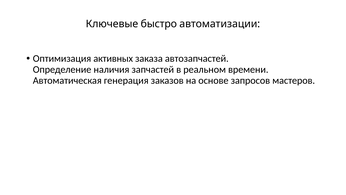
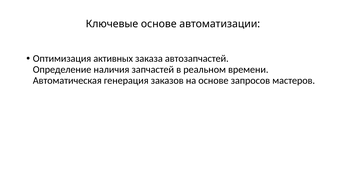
Ключевые быстро: быстро -> основе
